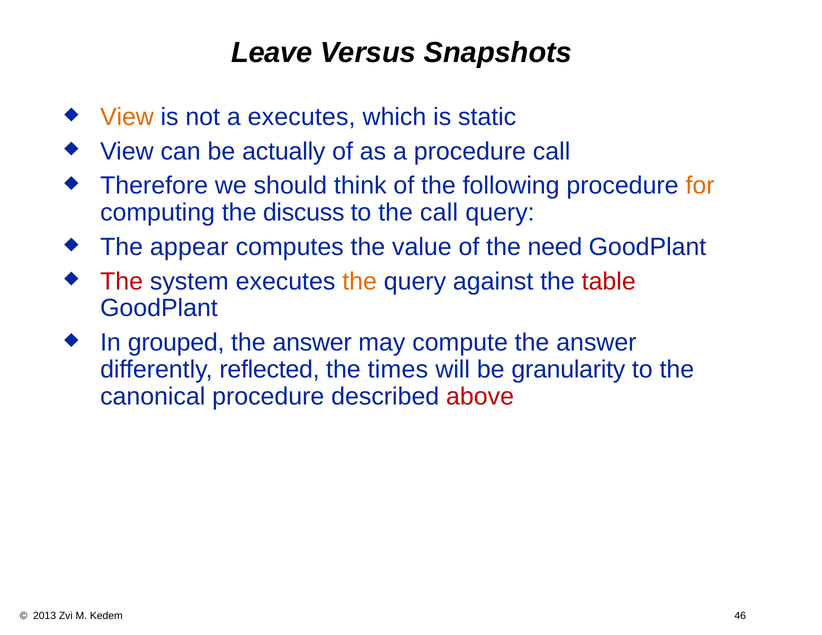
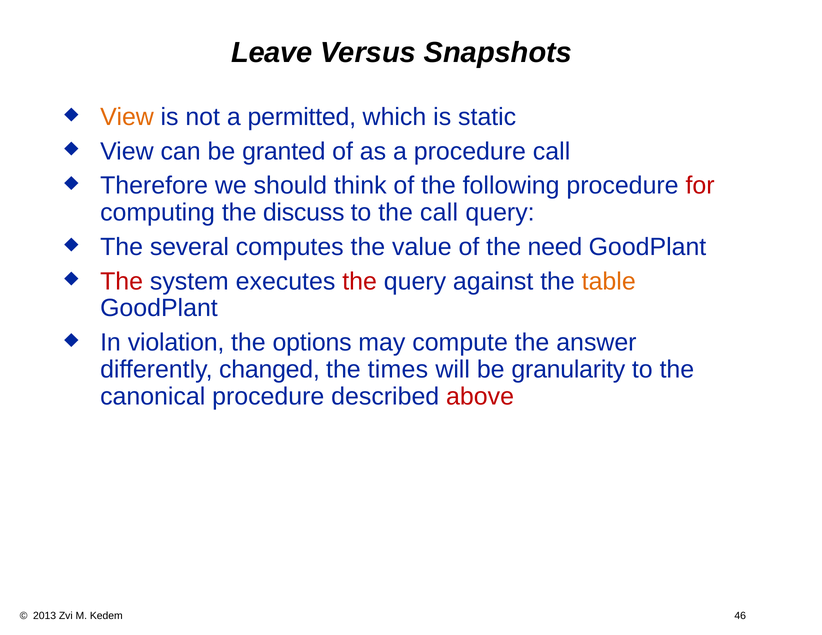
a executes: executes -> permitted
actually: actually -> granted
for colour: orange -> red
appear: appear -> several
the at (360, 281) colour: orange -> red
table colour: red -> orange
grouped: grouped -> violation
answer at (312, 343): answer -> options
reflected: reflected -> changed
